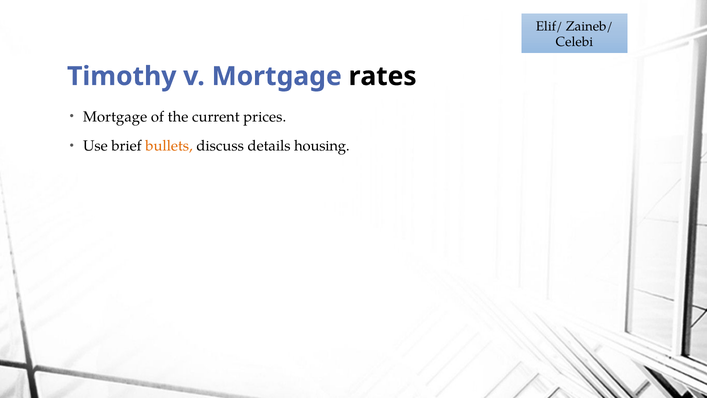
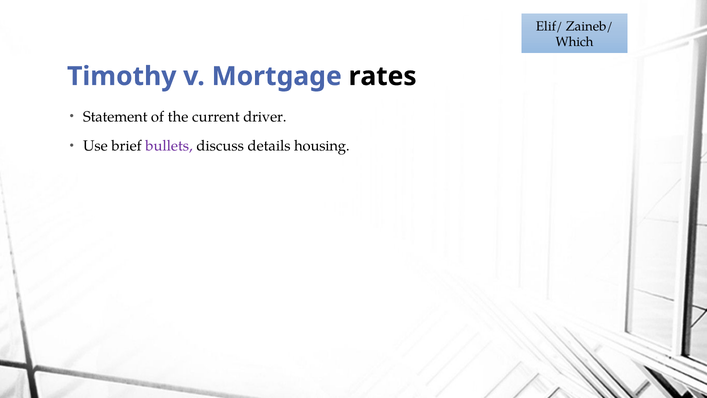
Celebi: Celebi -> Which
Mortgage at (115, 117): Mortgage -> Statement
prices: prices -> driver
bullets colour: orange -> purple
